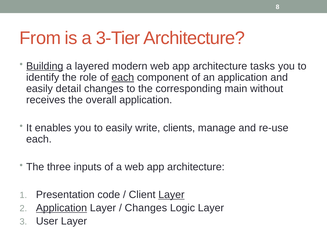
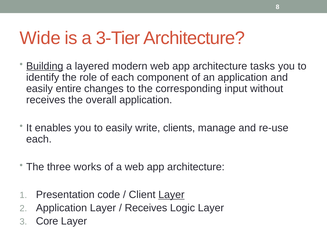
From: From -> Wide
each at (123, 77) underline: present -> none
detail: detail -> entire
main: main -> input
inputs: inputs -> works
Application at (61, 207) underline: present -> none
Changes at (146, 207): Changes -> Receives
User: User -> Core
